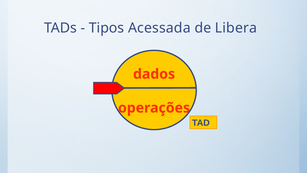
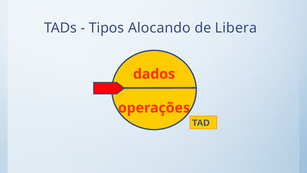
Acessada: Acessada -> Alocando
